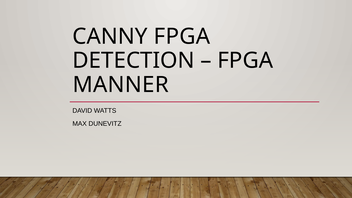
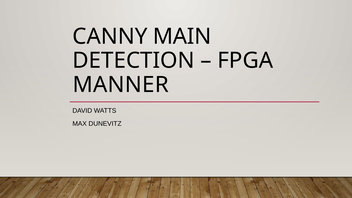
CANNY FPGA: FPGA -> MAIN
